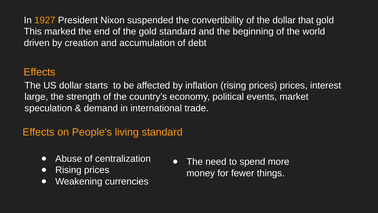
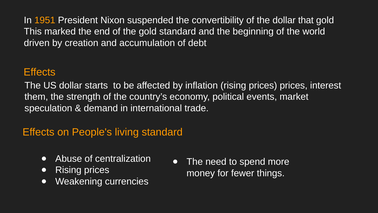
1927: 1927 -> 1951
large: large -> them
